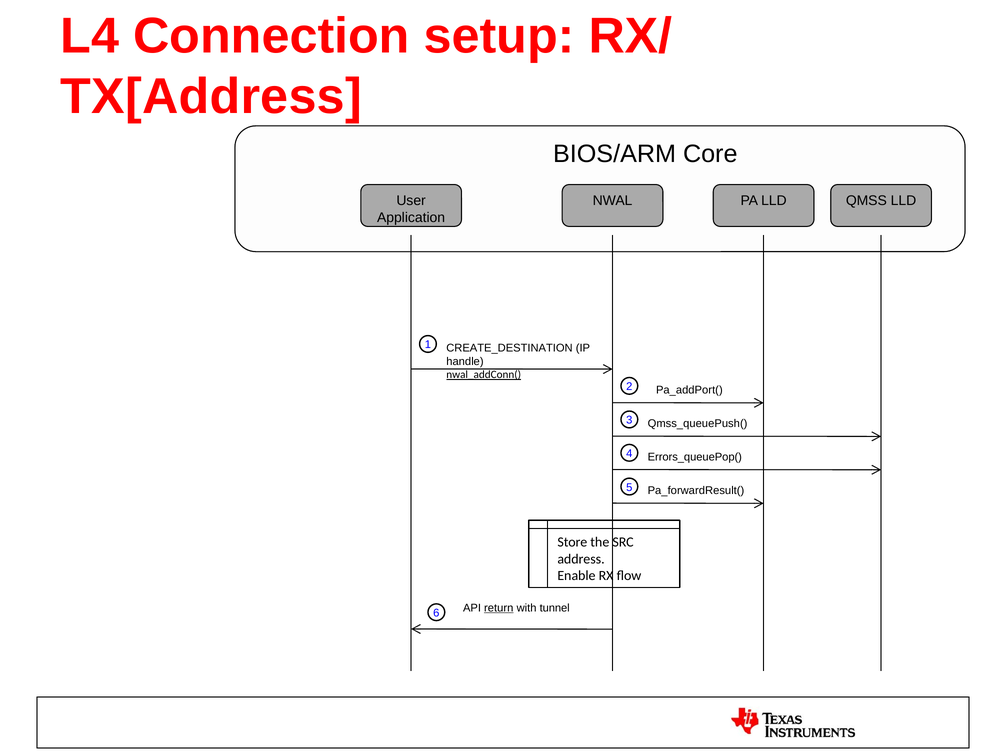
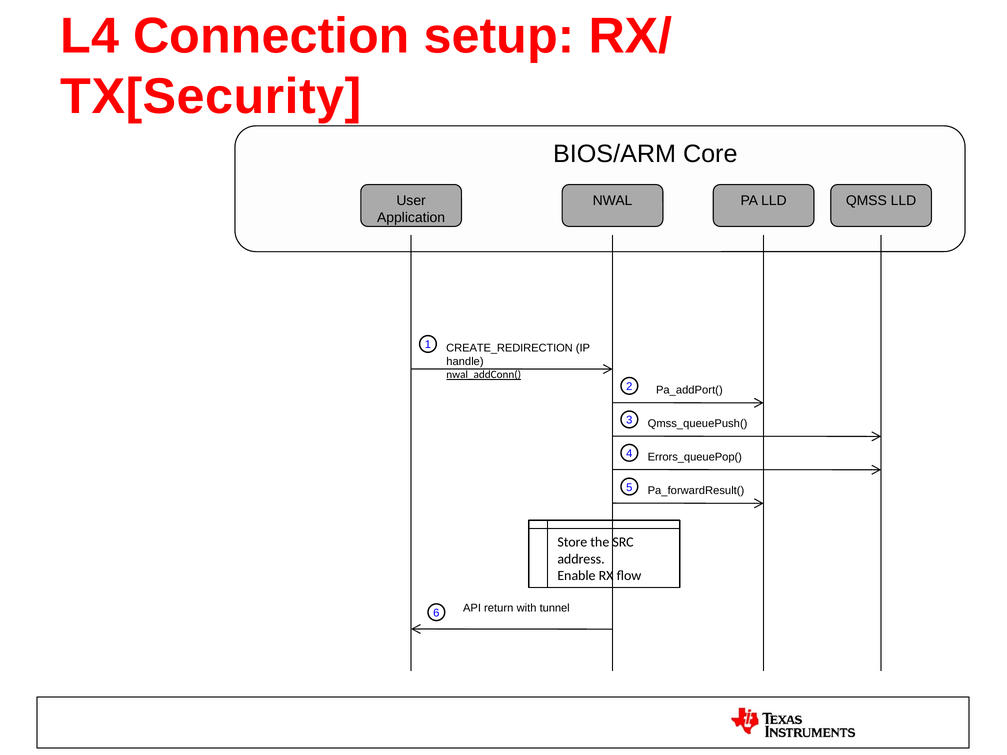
TX[Address: TX[Address -> TX[Security
CREATE_DESTINATION: CREATE_DESTINATION -> CREATE_REDIRECTION
return underline: present -> none
